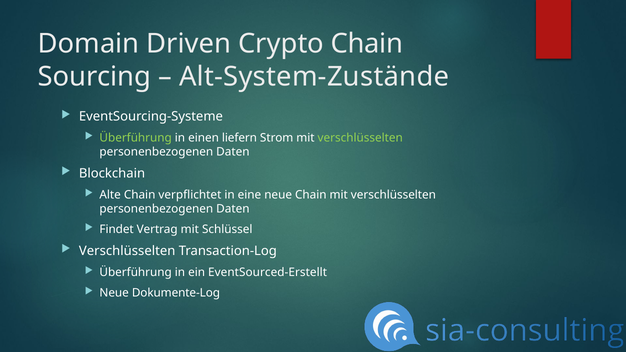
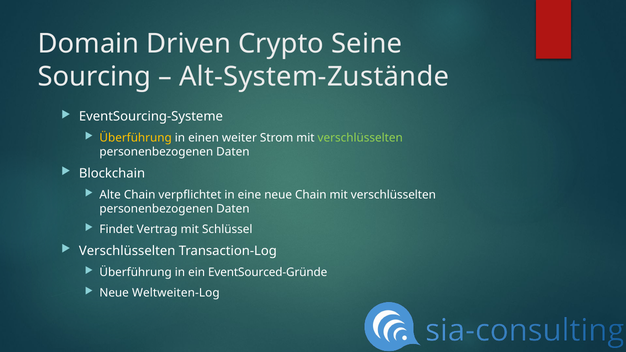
Crypto Chain: Chain -> Seine
Überführung at (136, 138) colour: light green -> yellow
liefern: liefern -> weiter
EventSourced-Erstellt: EventSourced-Erstellt -> EventSourced-Gründe
Dokumente-Log: Dokumente-Log -> Weltweiten-Log
